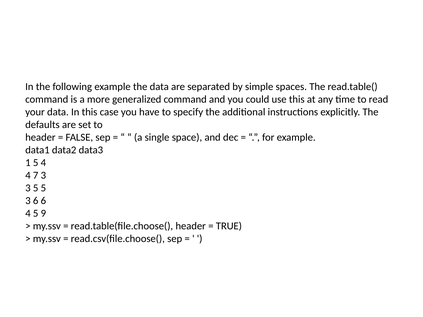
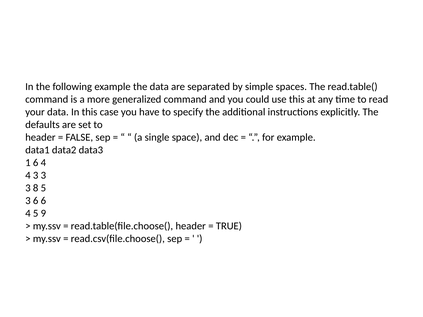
1 5: 5 -> 6
4 7: 7 -> 3
3 5: 5 -> 8
